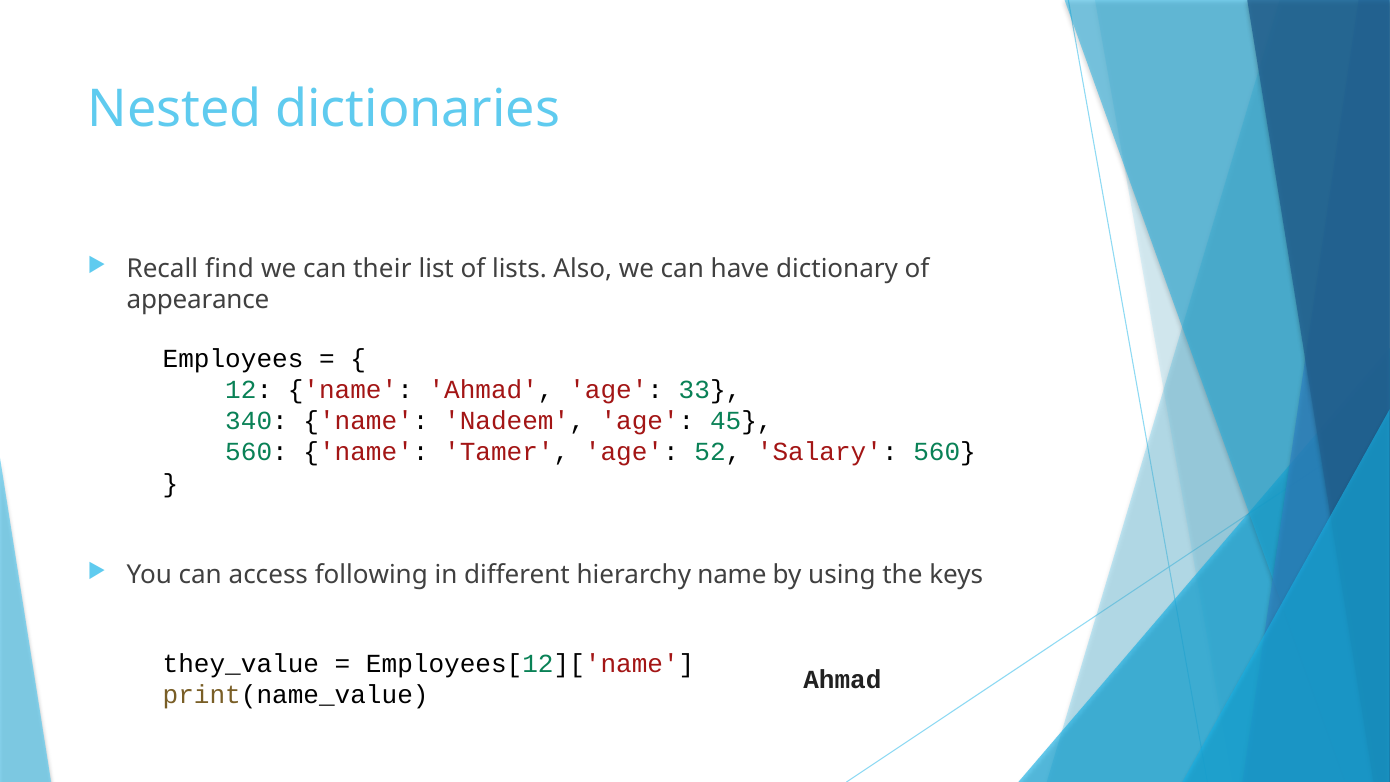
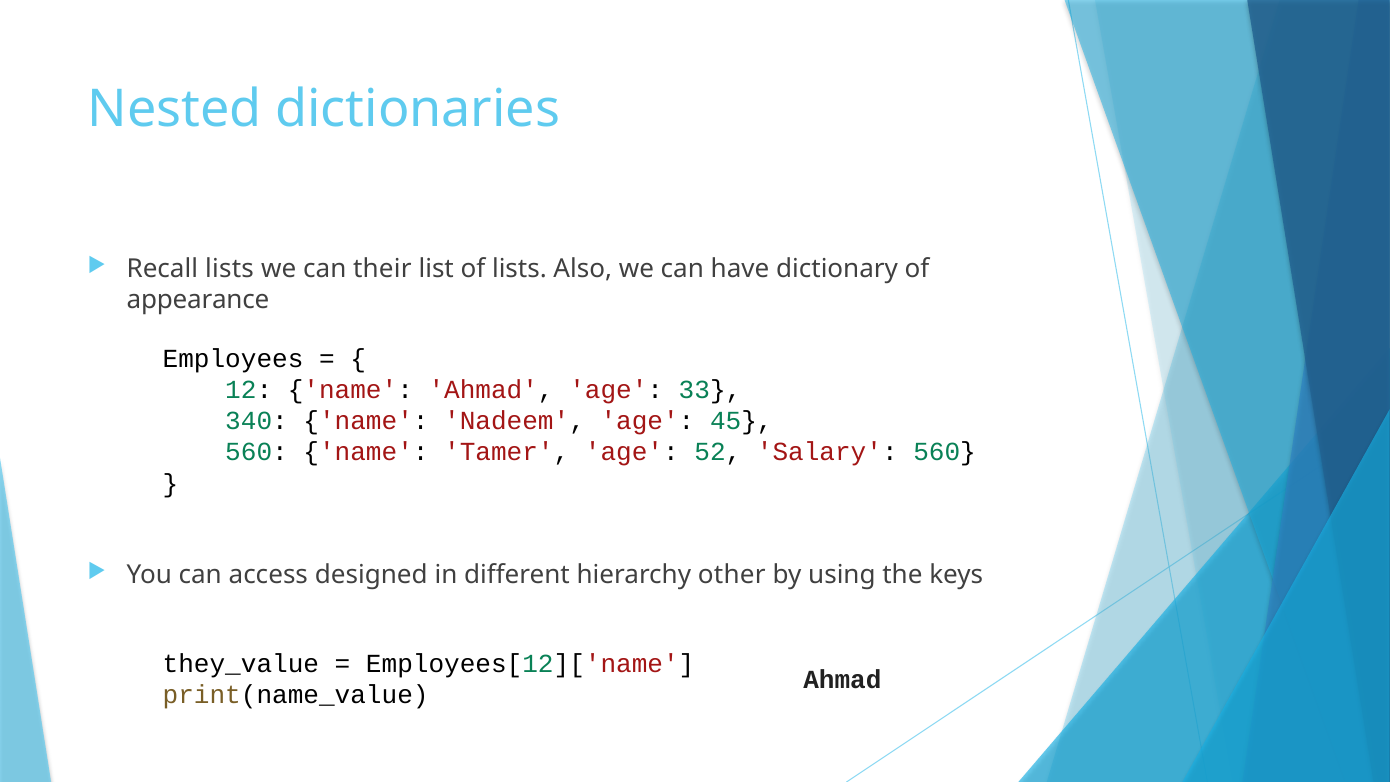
Recall find: find -> lists
following: following -> designed
hierarchy name: name -> other
